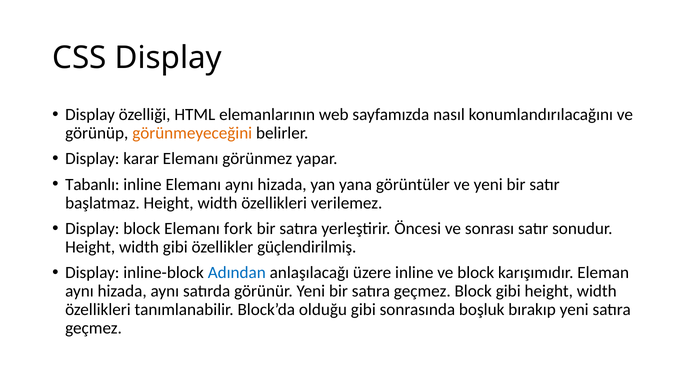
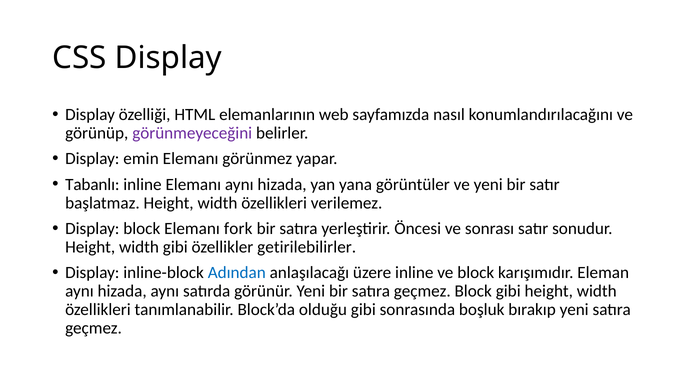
görünmeyeceğini colour: orange -> purple
karar: karar -> emin
güçlendirilmiş: güçlendirilmiş -> getirilebilirler
